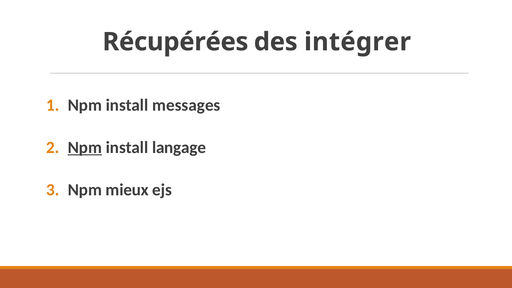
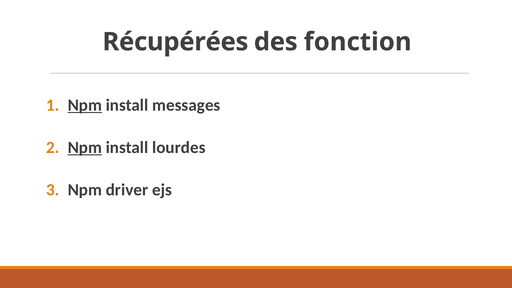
intégrer: intégrer -> fonction
Npm at (85, 105) underline: none -> present
langage: langage -> lourdes
mieux: mieux -> driver
